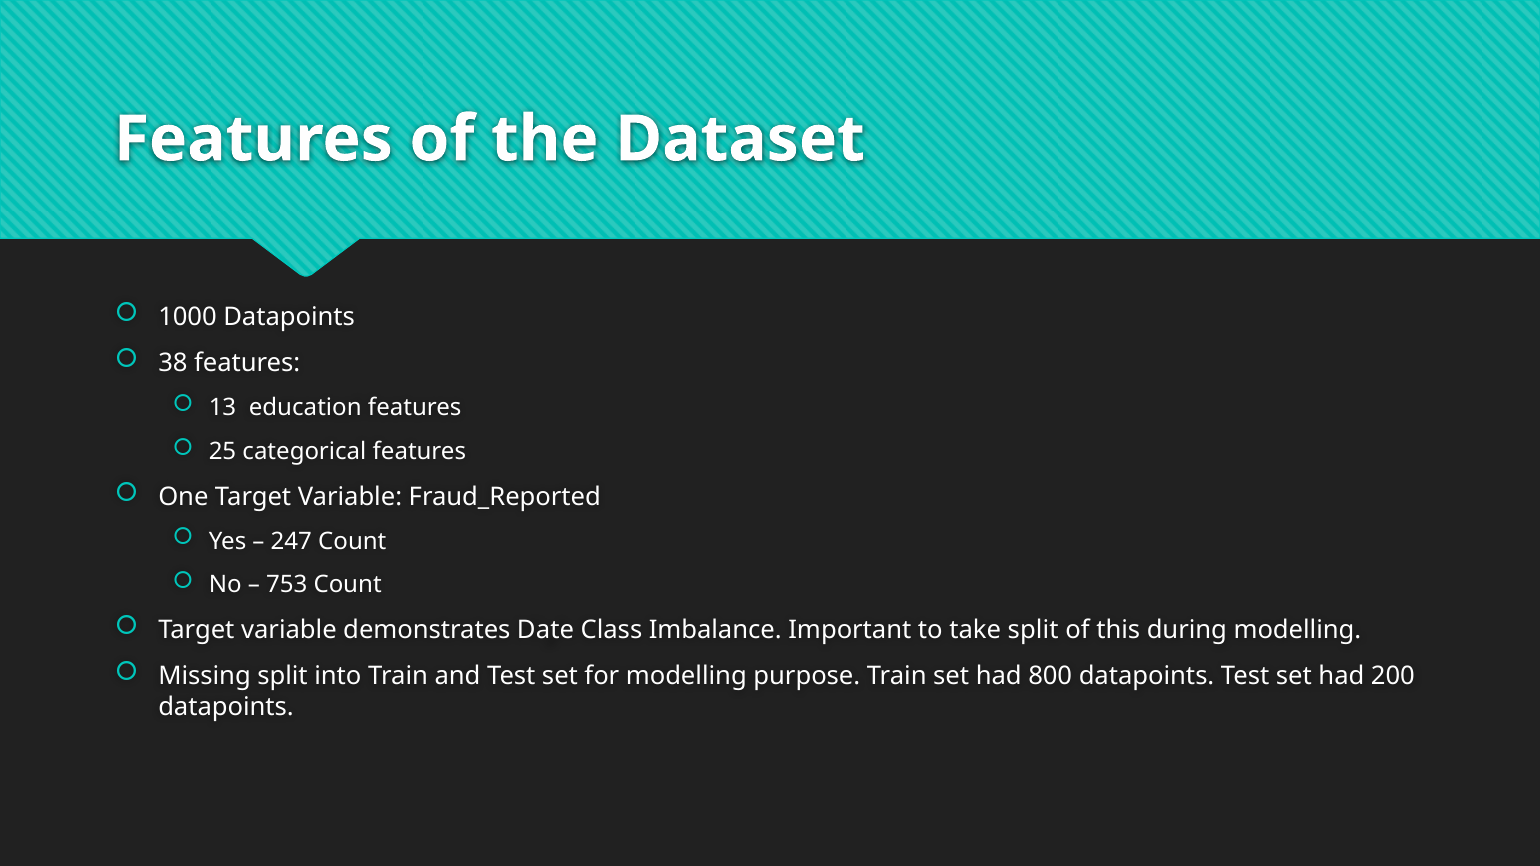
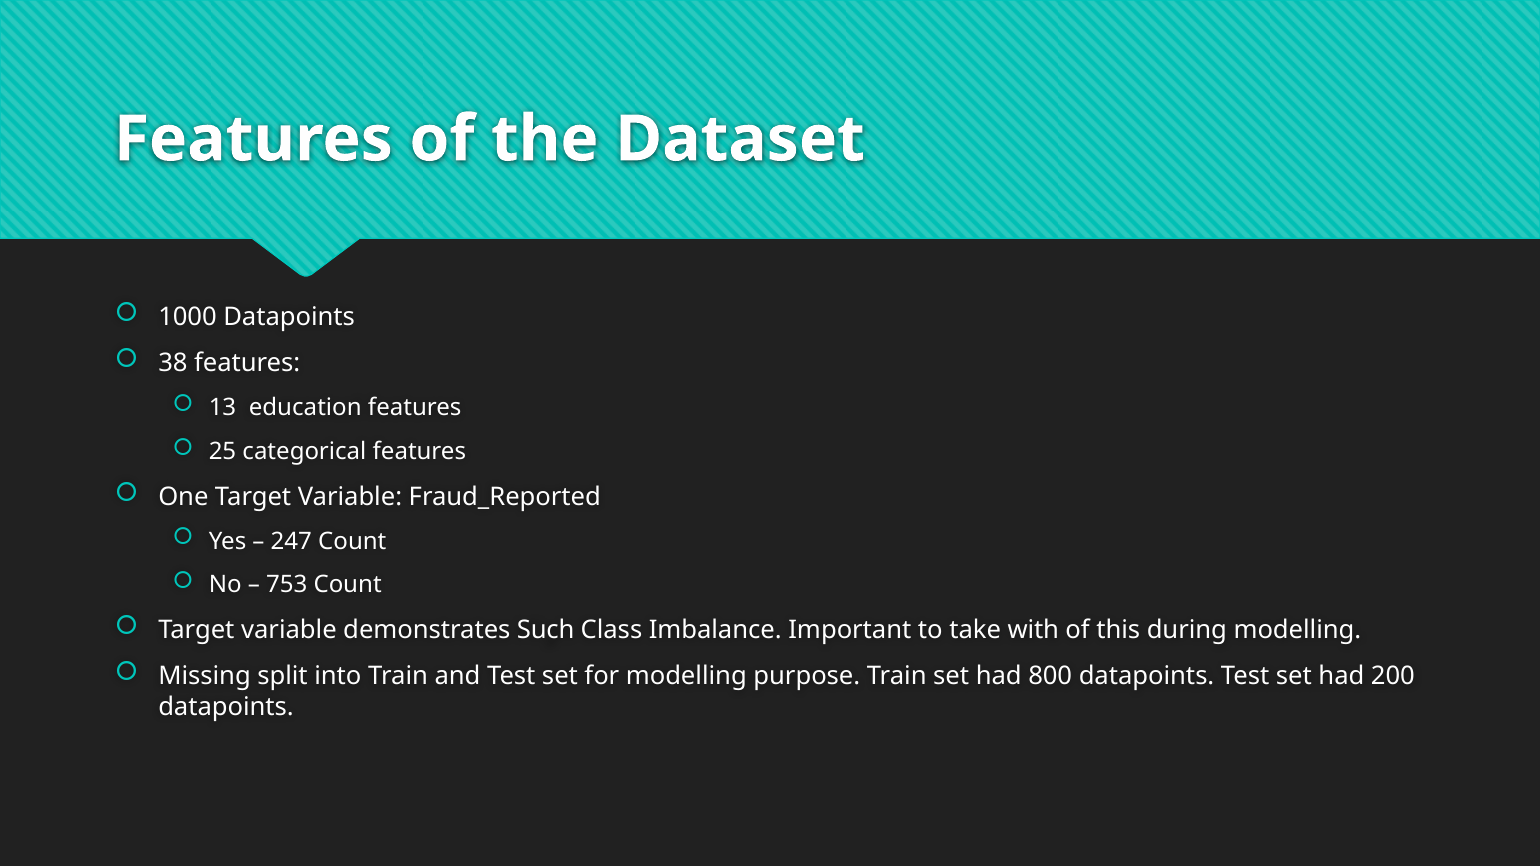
Date: Date -> Such
take split: split -> with
